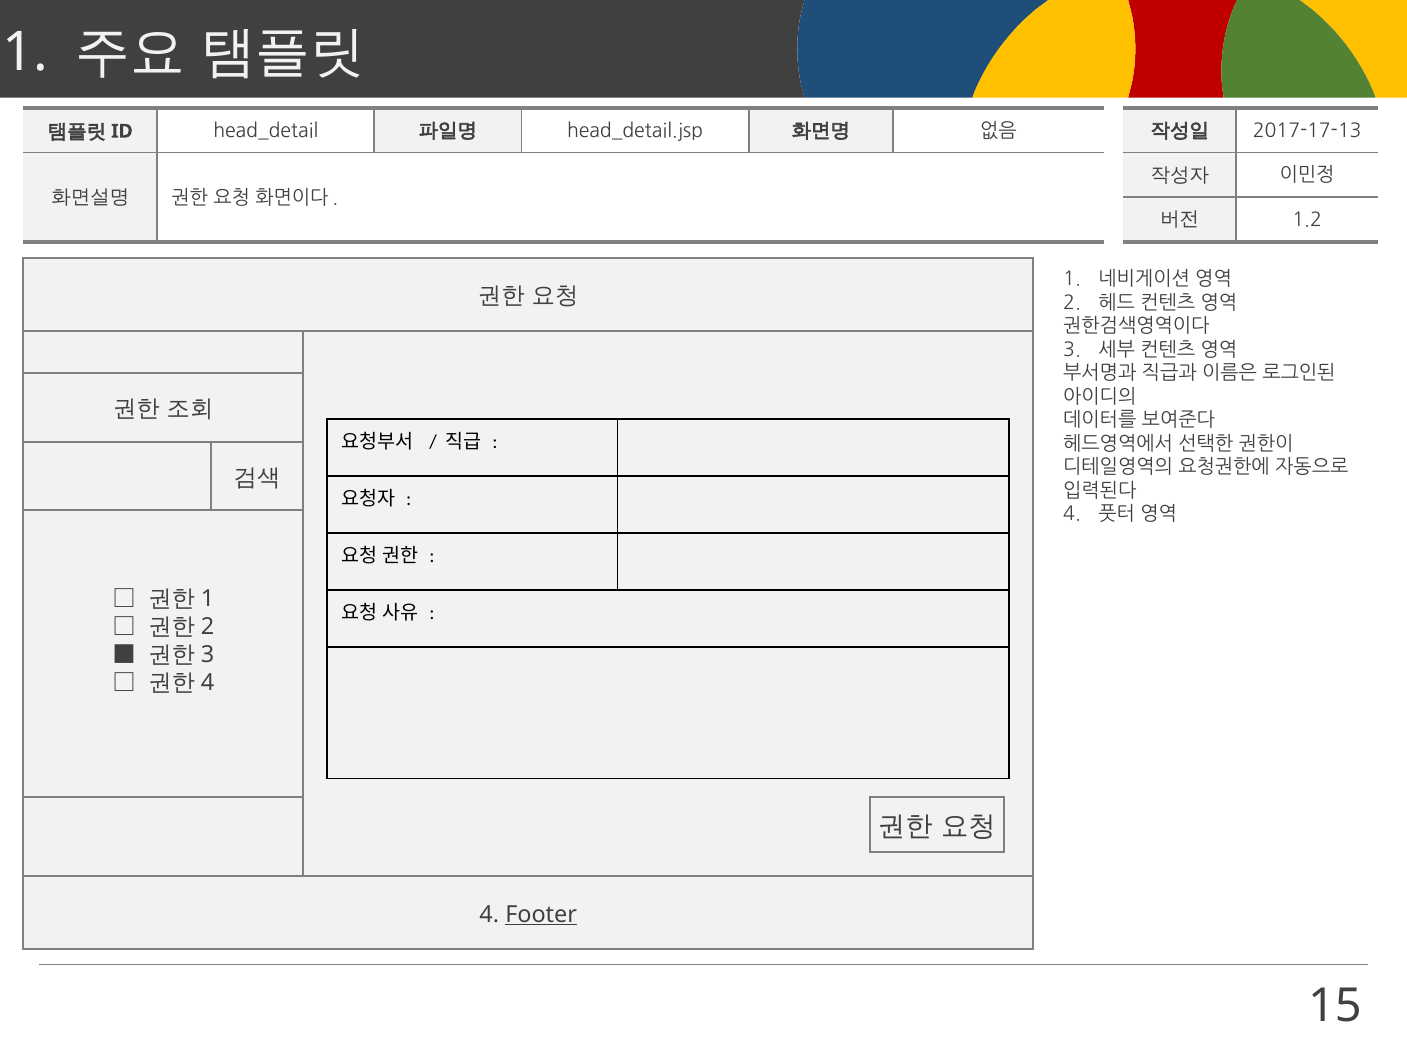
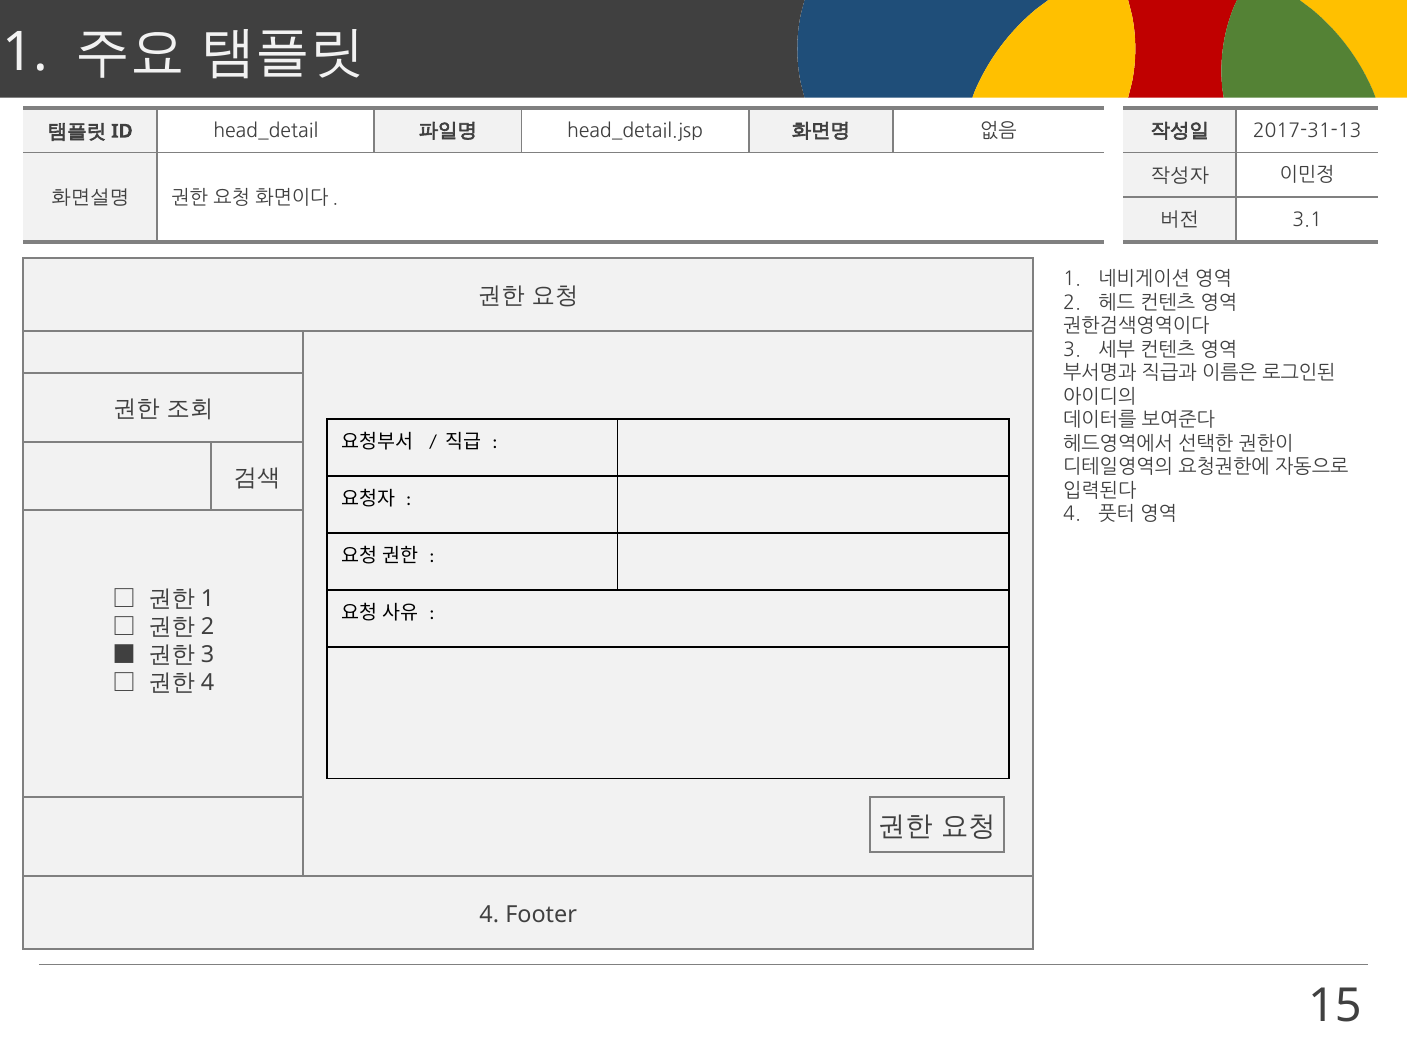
2017-17-13: 2017-17-13 -> 2017-31-13
1.2: 1.2 -> 3.1
Footer underline: present -> none
